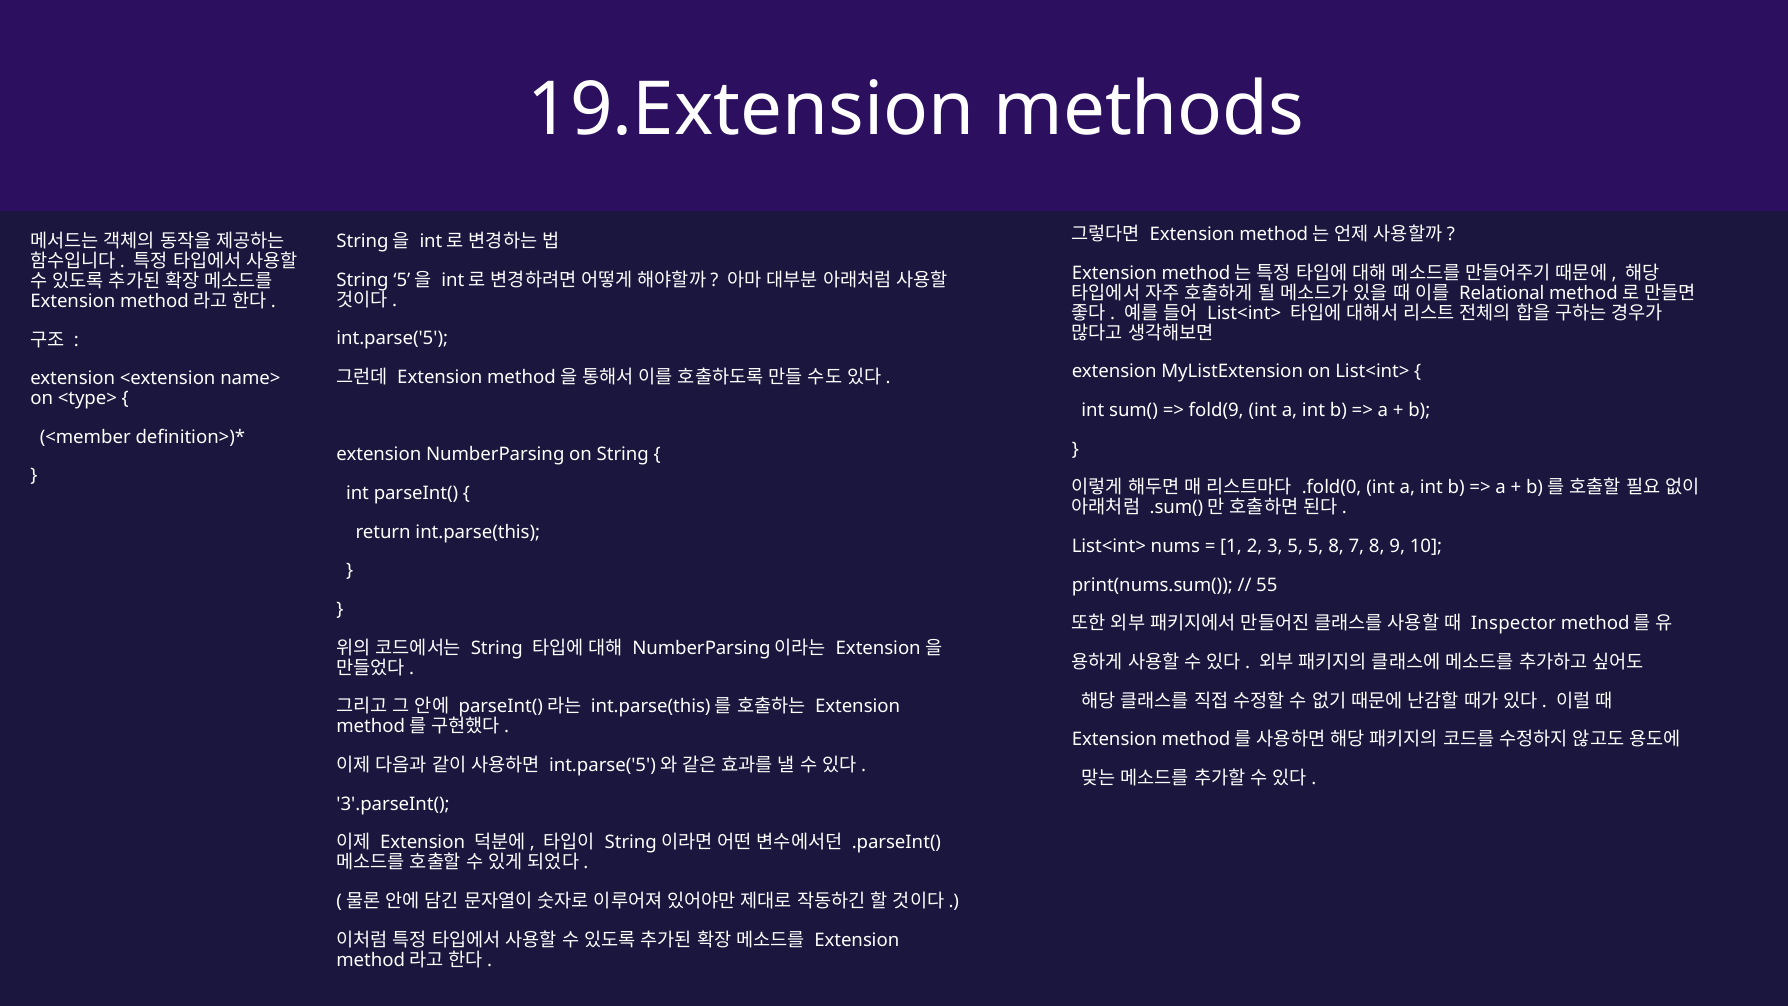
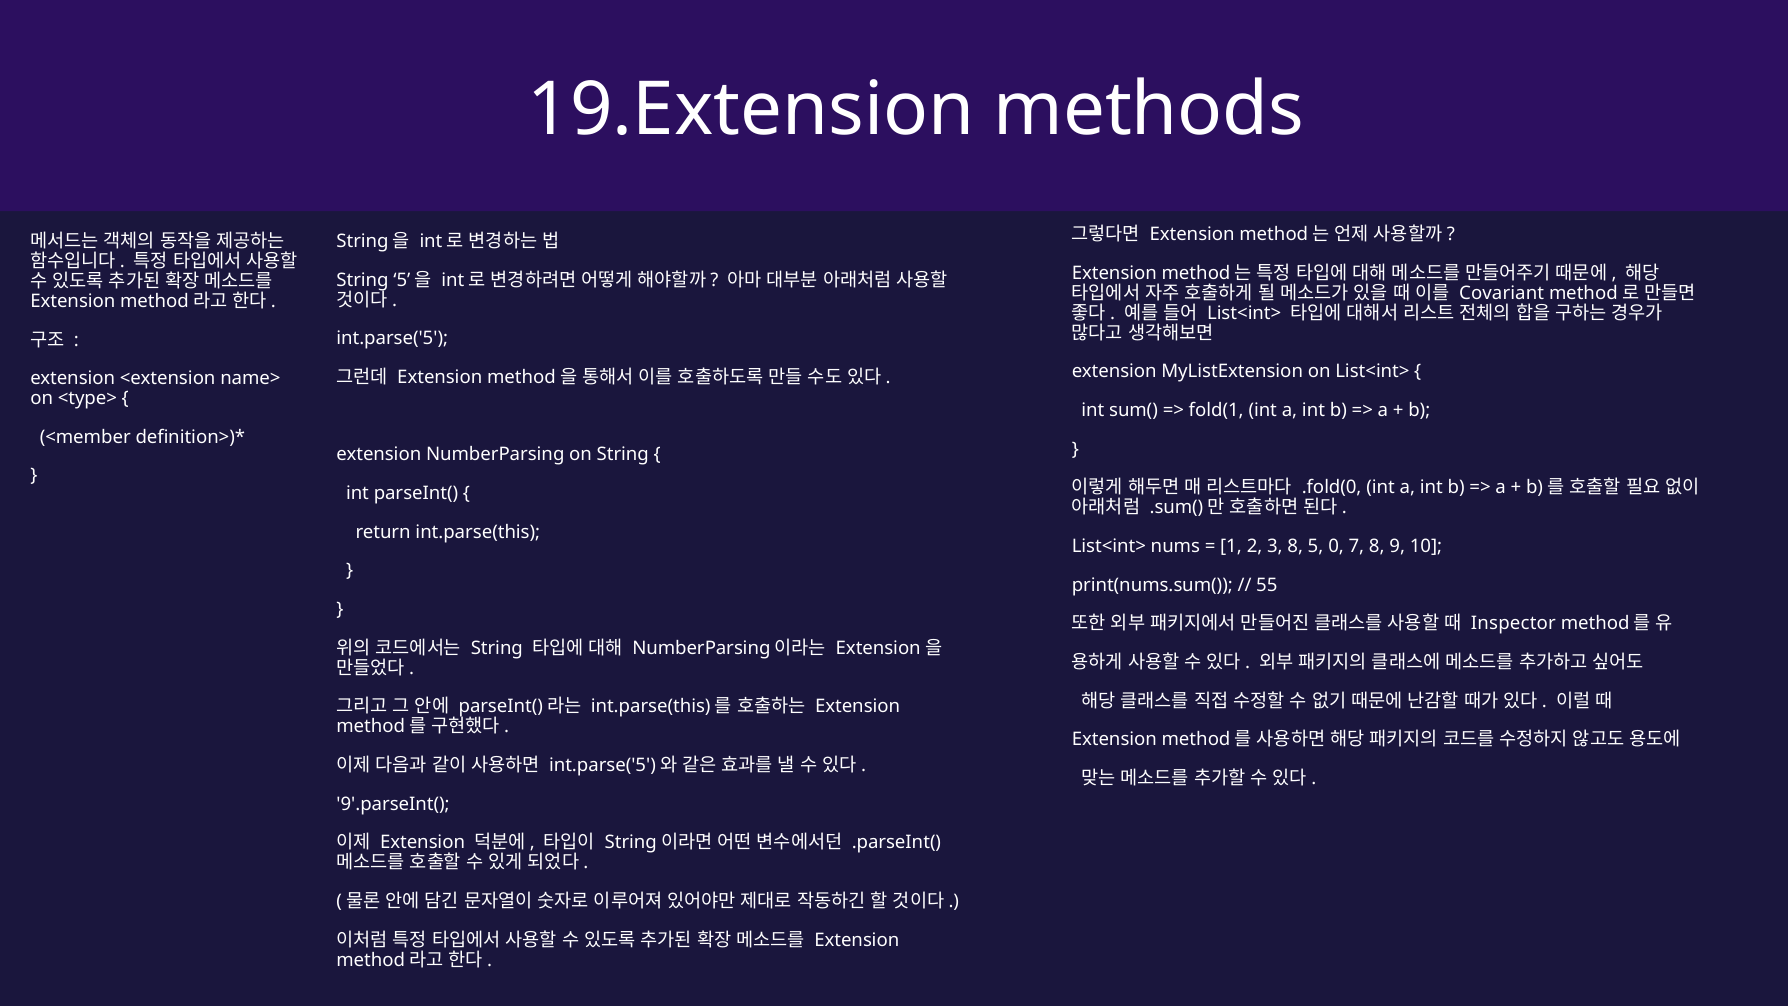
Relational: Relational -> Covariant
fold(9: fold(9 -> fold(1
3 5: 5 -> 8
5 8: 8 -> 0
3'.parseInt(: 3'.parseInt( -> 9'.parseInt(
